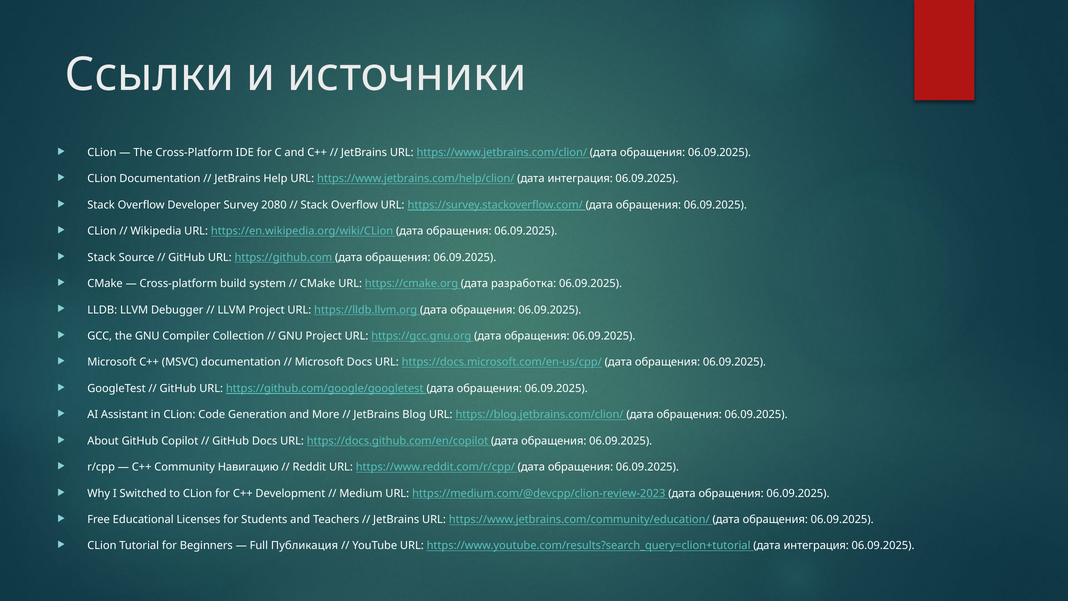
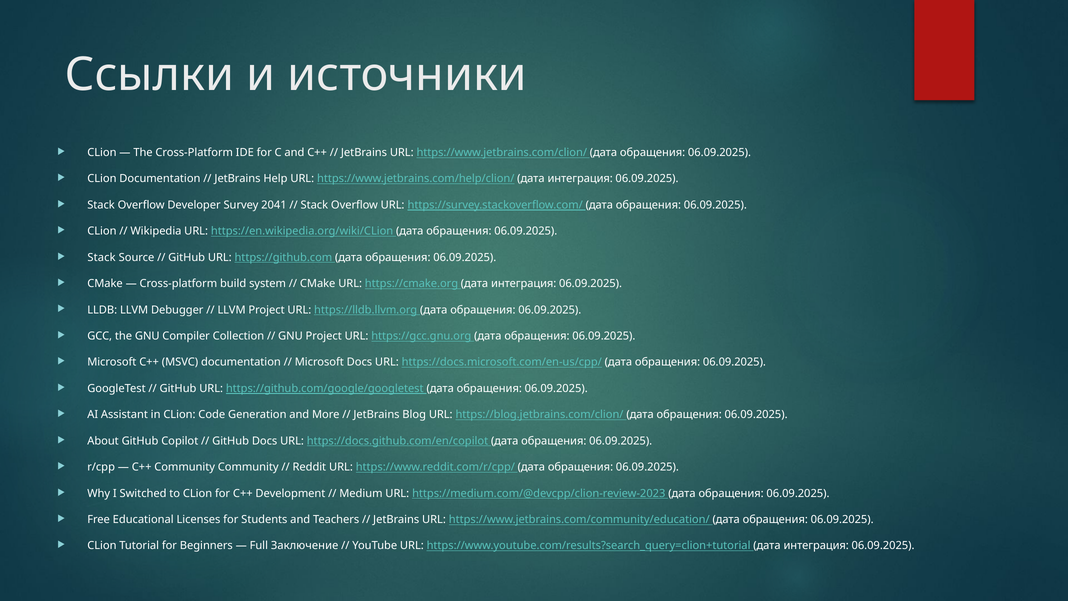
2080: 2080 -> 2041
https://cmake.org дата разработка: разработка -> интеграция
Community Навигацию: Навигацию -> Community
Публикация: Публикация -> Заключение
